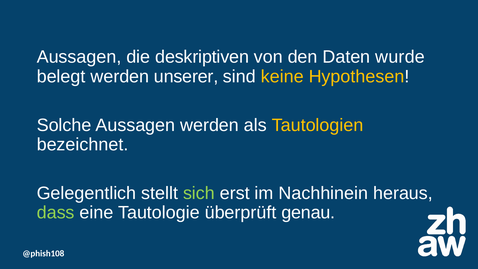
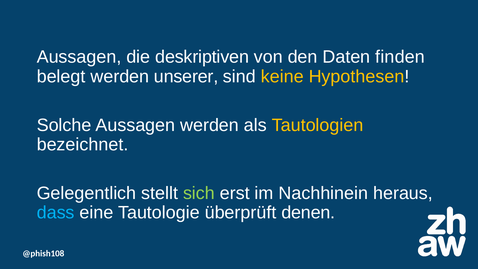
wurde: wurde -> finden
dass colour: light green -> light blue
genau: genau -> denen
